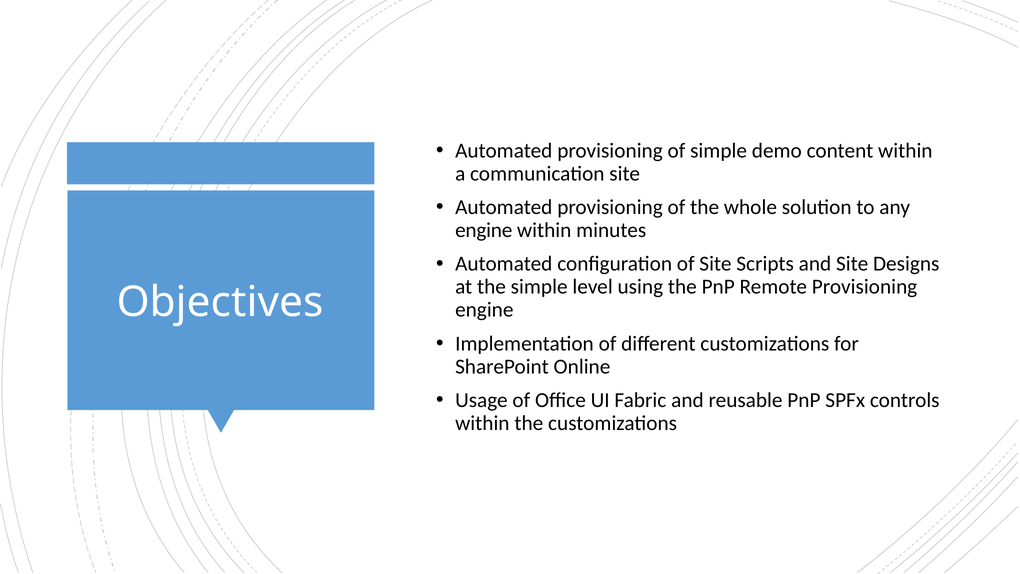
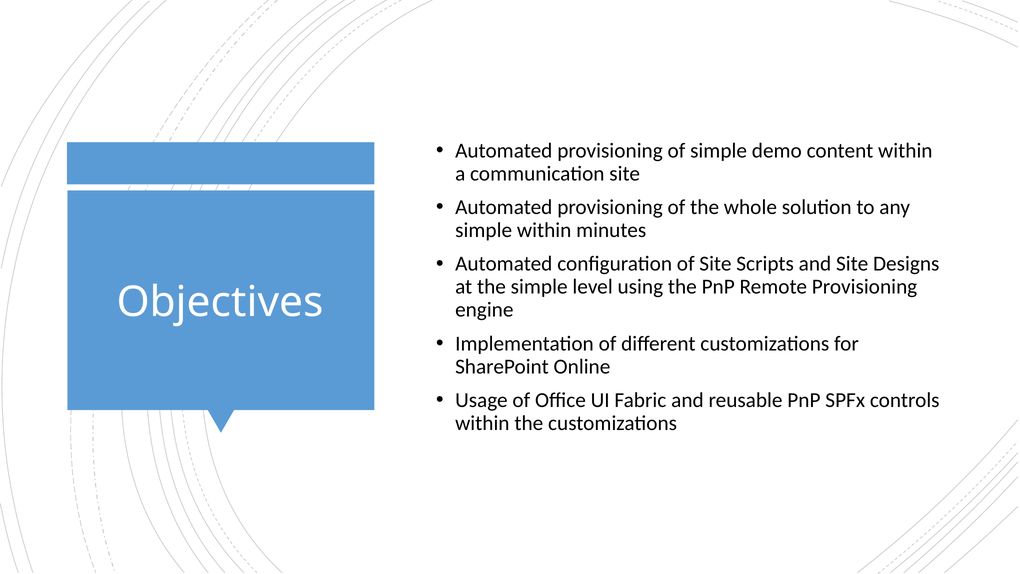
engine at (484, 230): engine -> simple
